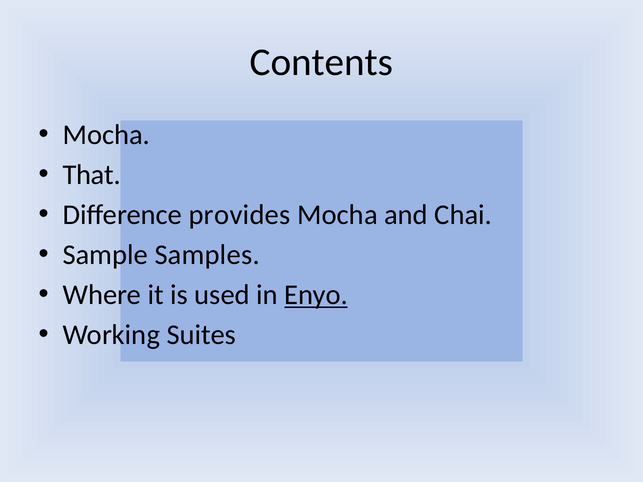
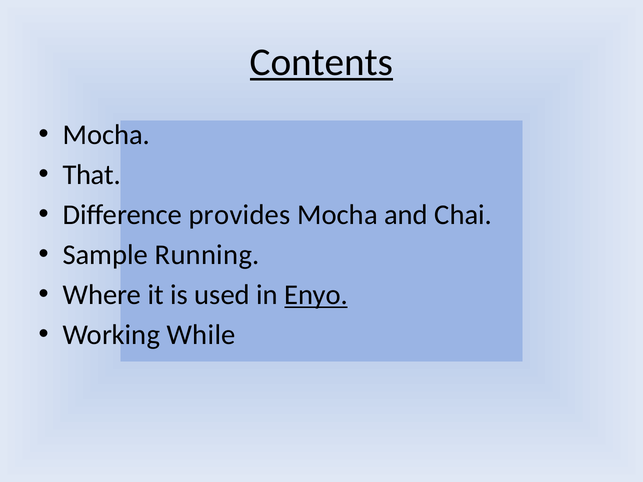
Contents underline: none -> present
Samples: Samples -> Running
Suites: Suites -> While
